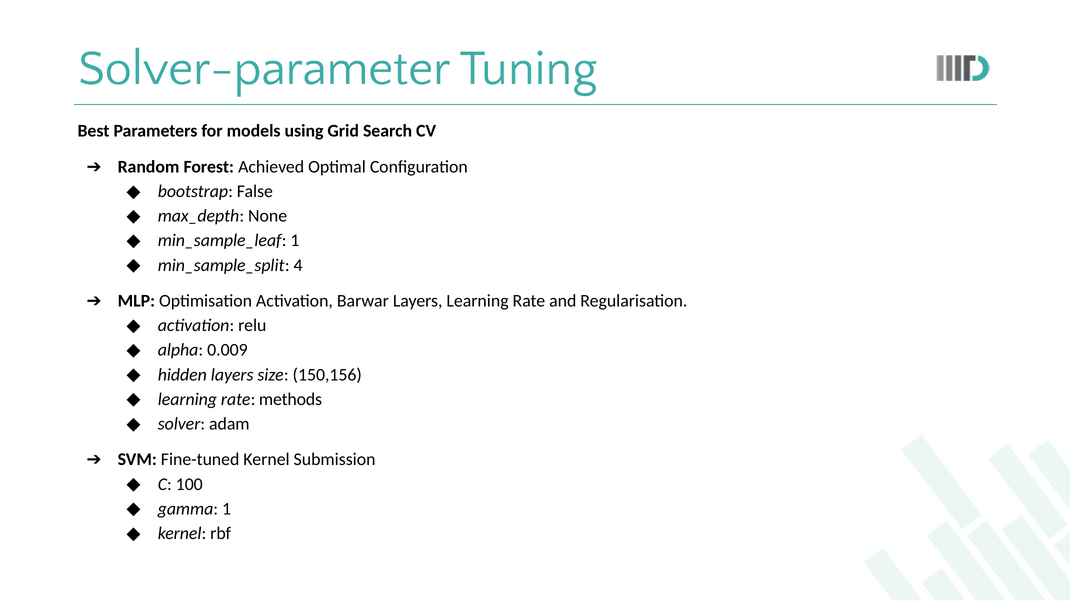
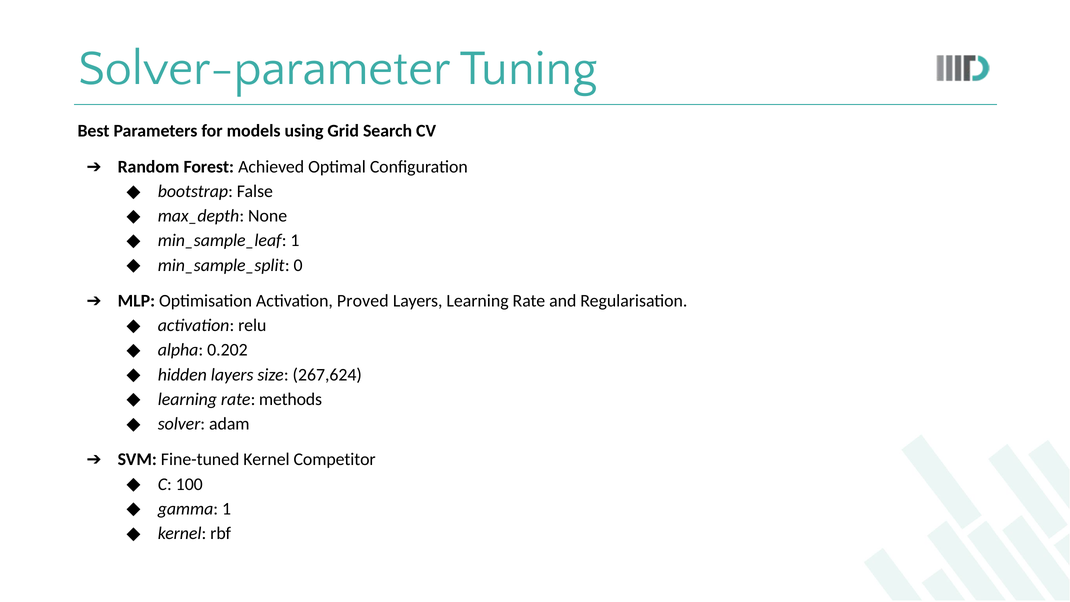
4: 4 -> 0
Barwar: Barwar -> Proved
0.009: 0.009 -> 0.202
150,156: 150,156 -> 267,624
Submission: Submission -> Competitor
